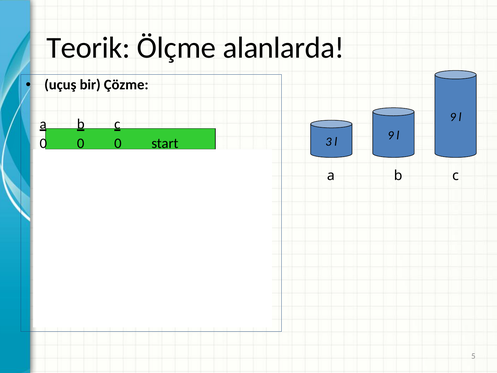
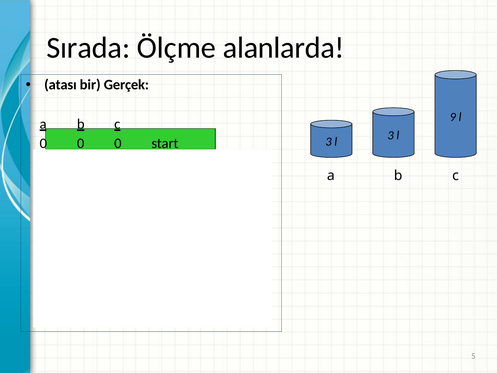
Teorik: Teorik -> Sırada
uçuş: uçuş -> atası
Çözme: Çözme -> Gerçek
3 l 9: 9 -> 3
